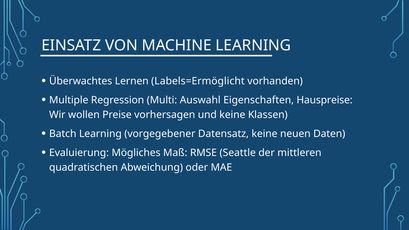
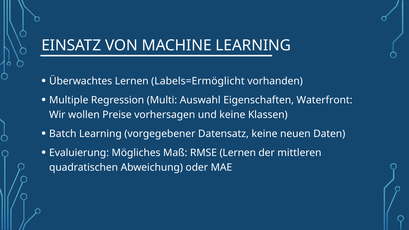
Hauspreise: Hauspreise -> Waterfront
RMSE Seattle: Seattle -> Lernen
